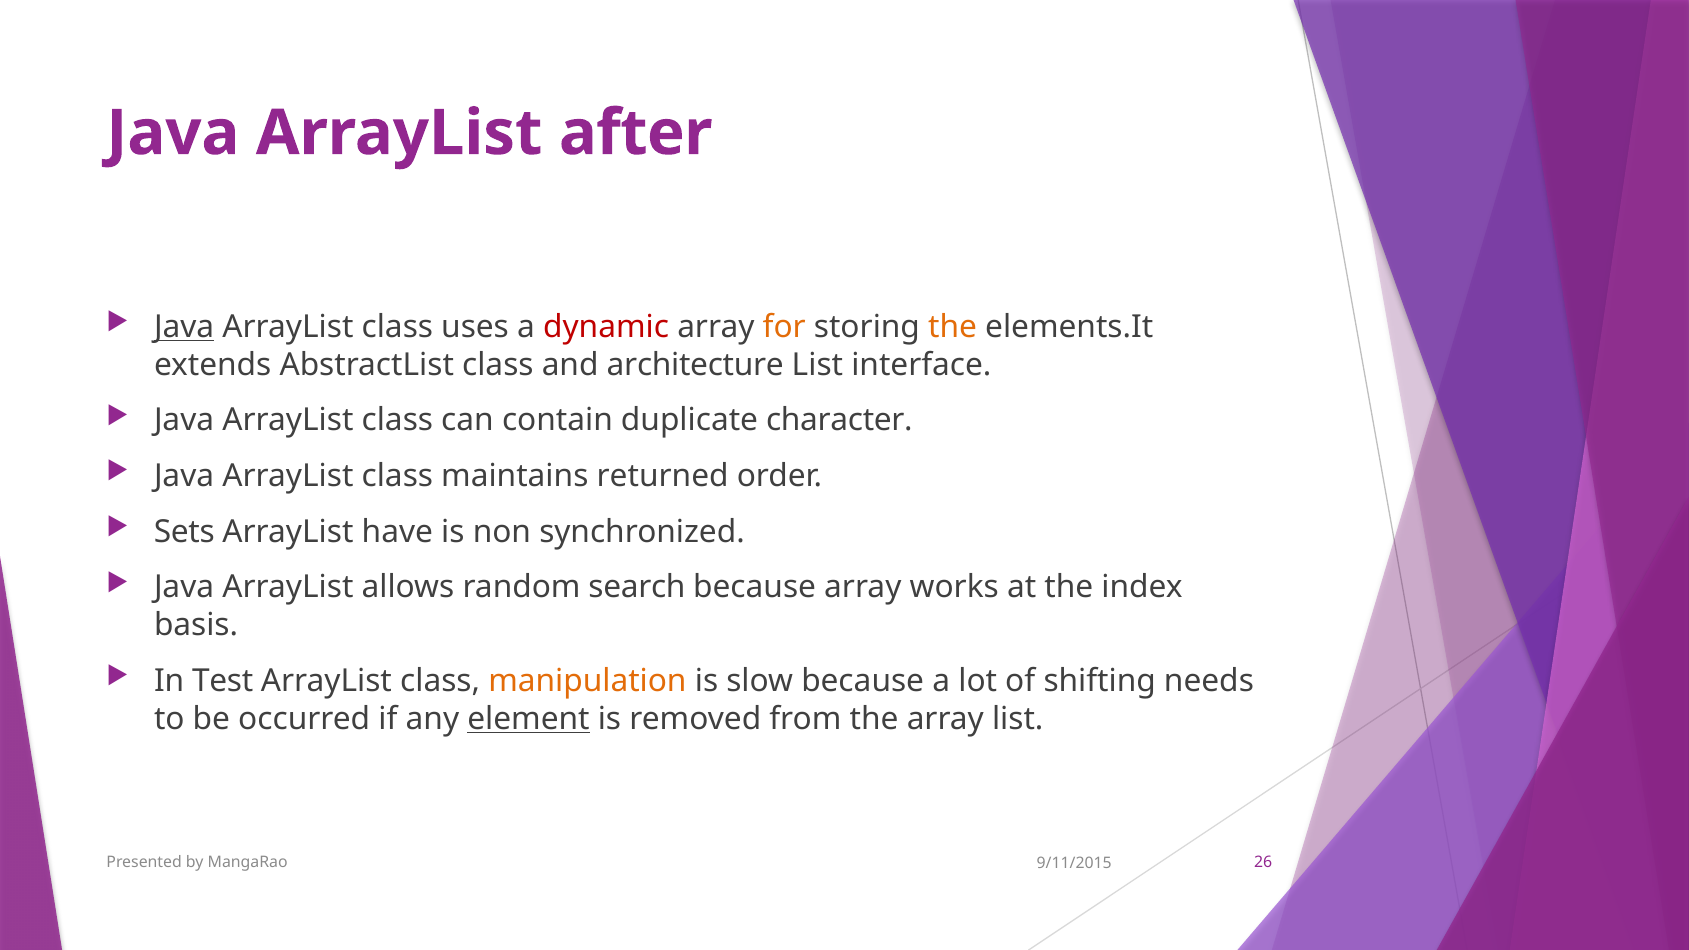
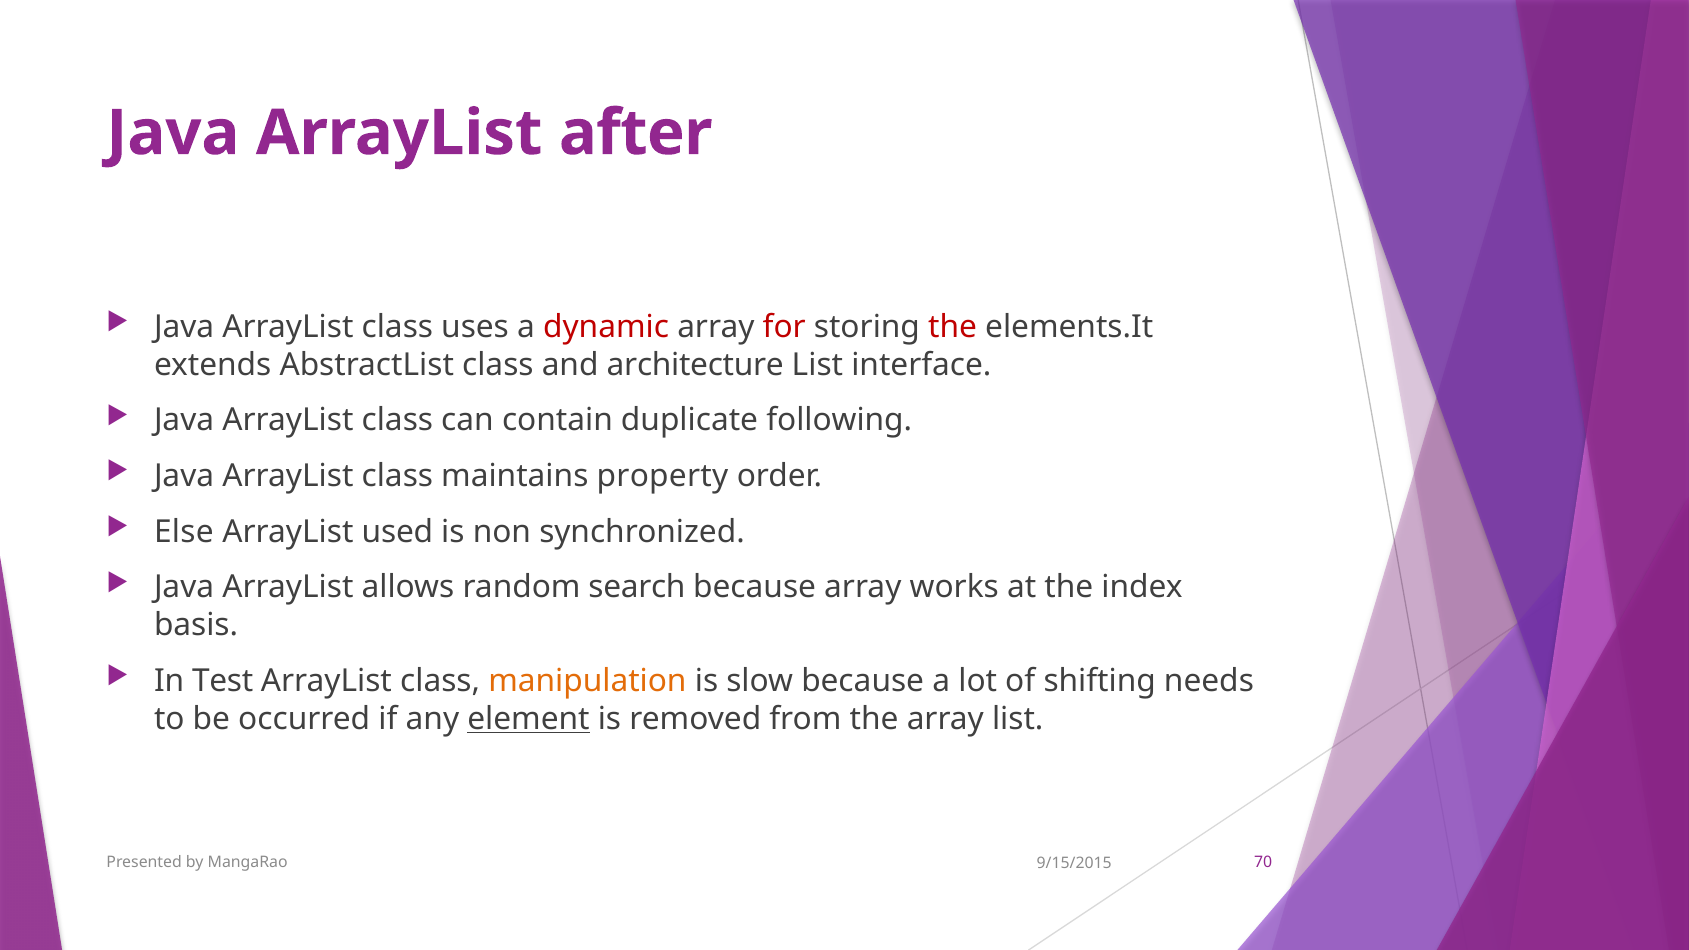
Java at (184, 327) underline: present -> none
for colour: orange -> red
the at (953, 327) colour: orange -> red
character: character -> following
returned: returned -> property
Sets: Sets -> Else
have: have -> used
26: 26 -> 70
9/11/2015: 9/11/2015 -> 9/15/2015
